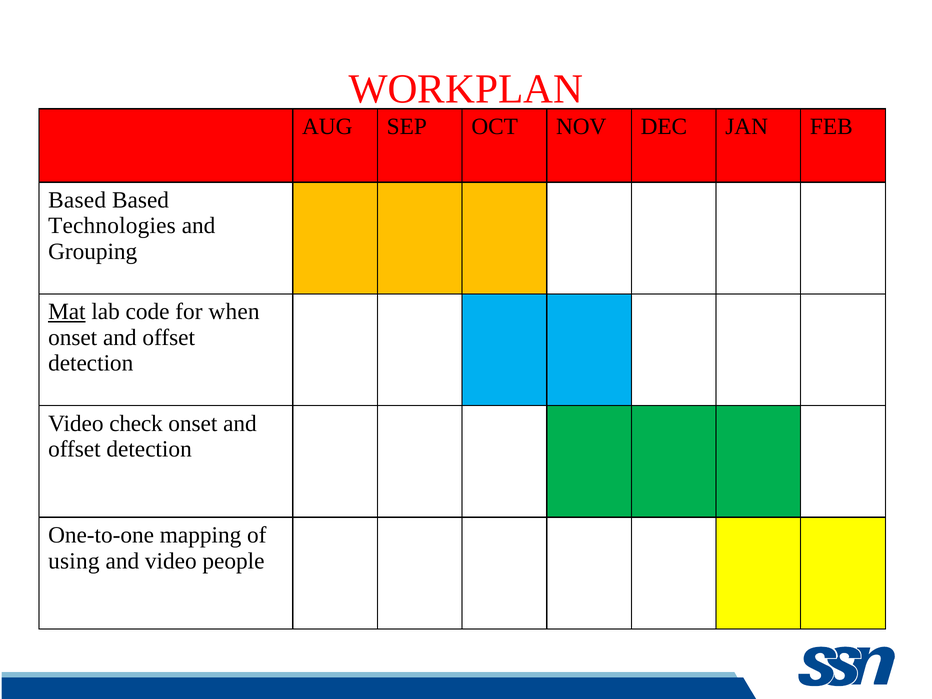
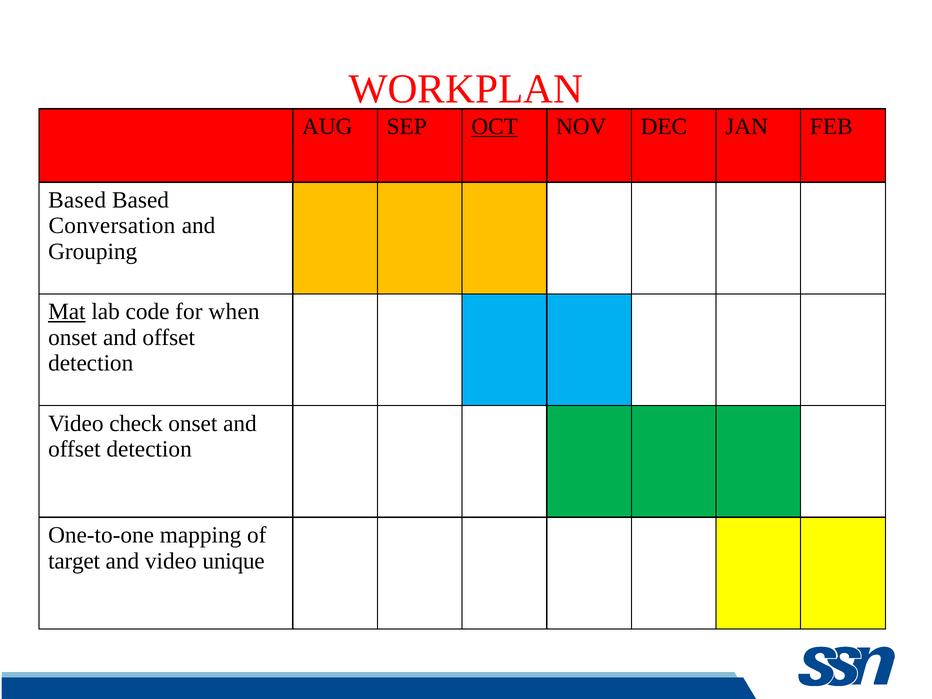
OCT underline: none -> present
Technologies: Technologies -> Conversation
using: using -> target
people: people -> unique
